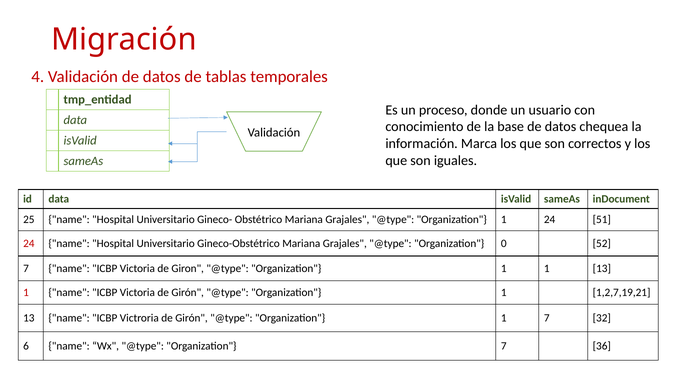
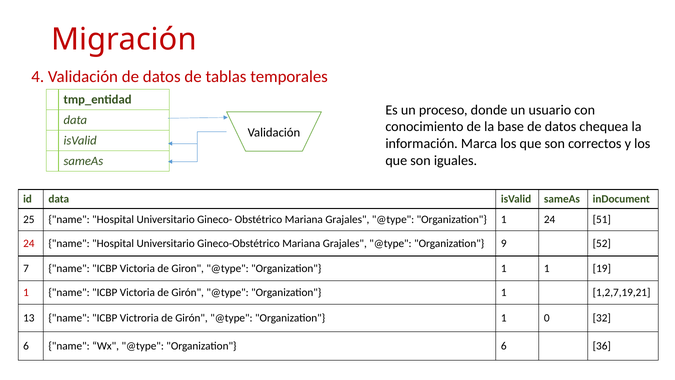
0: 0 -> 9
1 13: 13 -> 19
1 7: 7 -> 0
Organization 7: 7 -> 6
